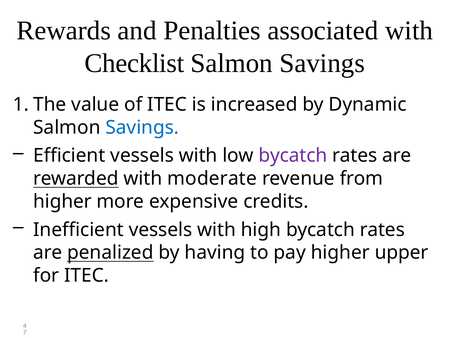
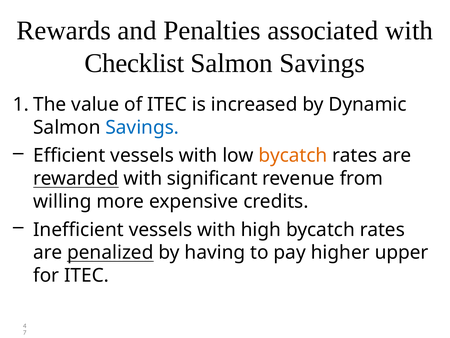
bycatch at (293, 155) colour: purple -> orange
moderate: moderate -> significant
higher at (62, 201): higher -> willing
